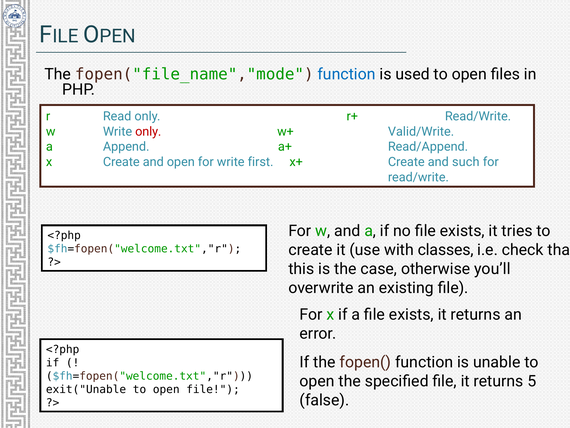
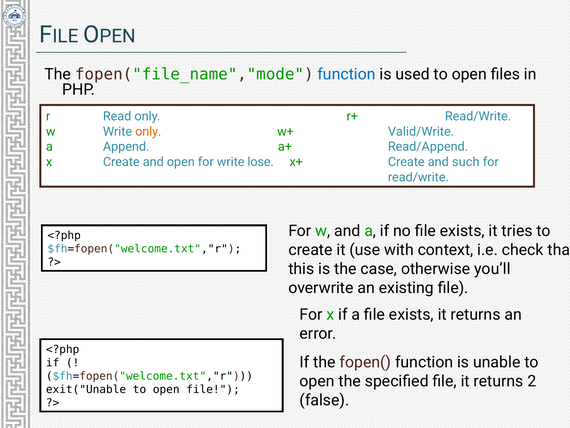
only at (148, 131) colour: red -> orange
first: first -> lose
classes: classes -> context
5: 5 -> 2
